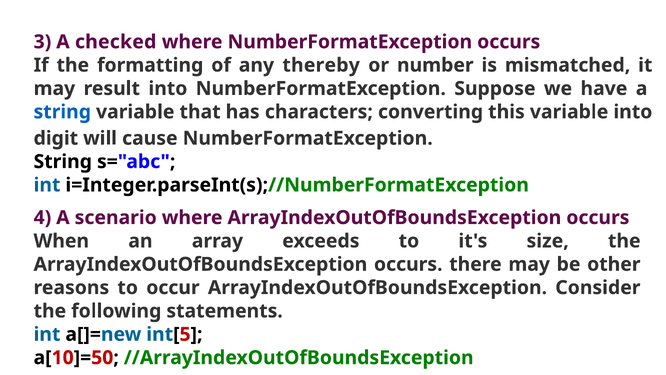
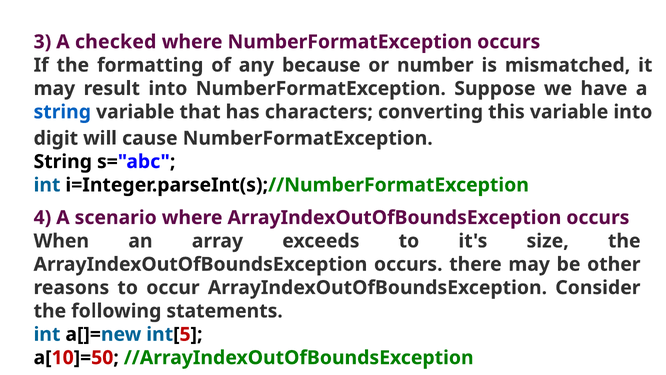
thereby: thereby -> because
